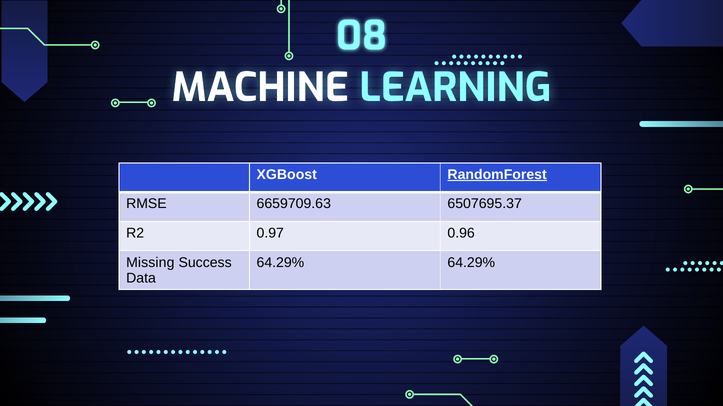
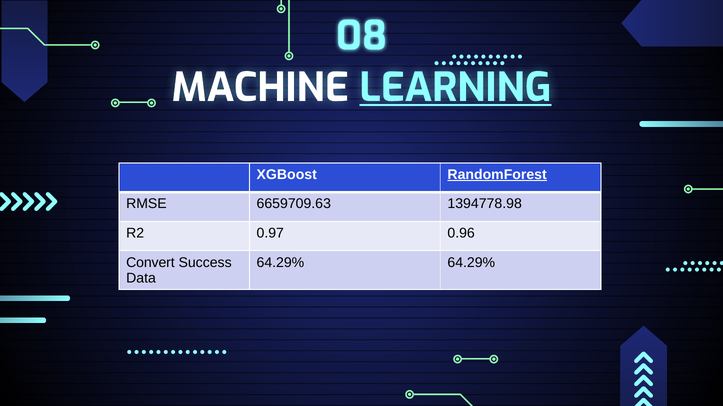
LEARNING underline: none -> present
6507695.37: 6507695.37 -> 1394778.98
Missing: Missing -> Convert
